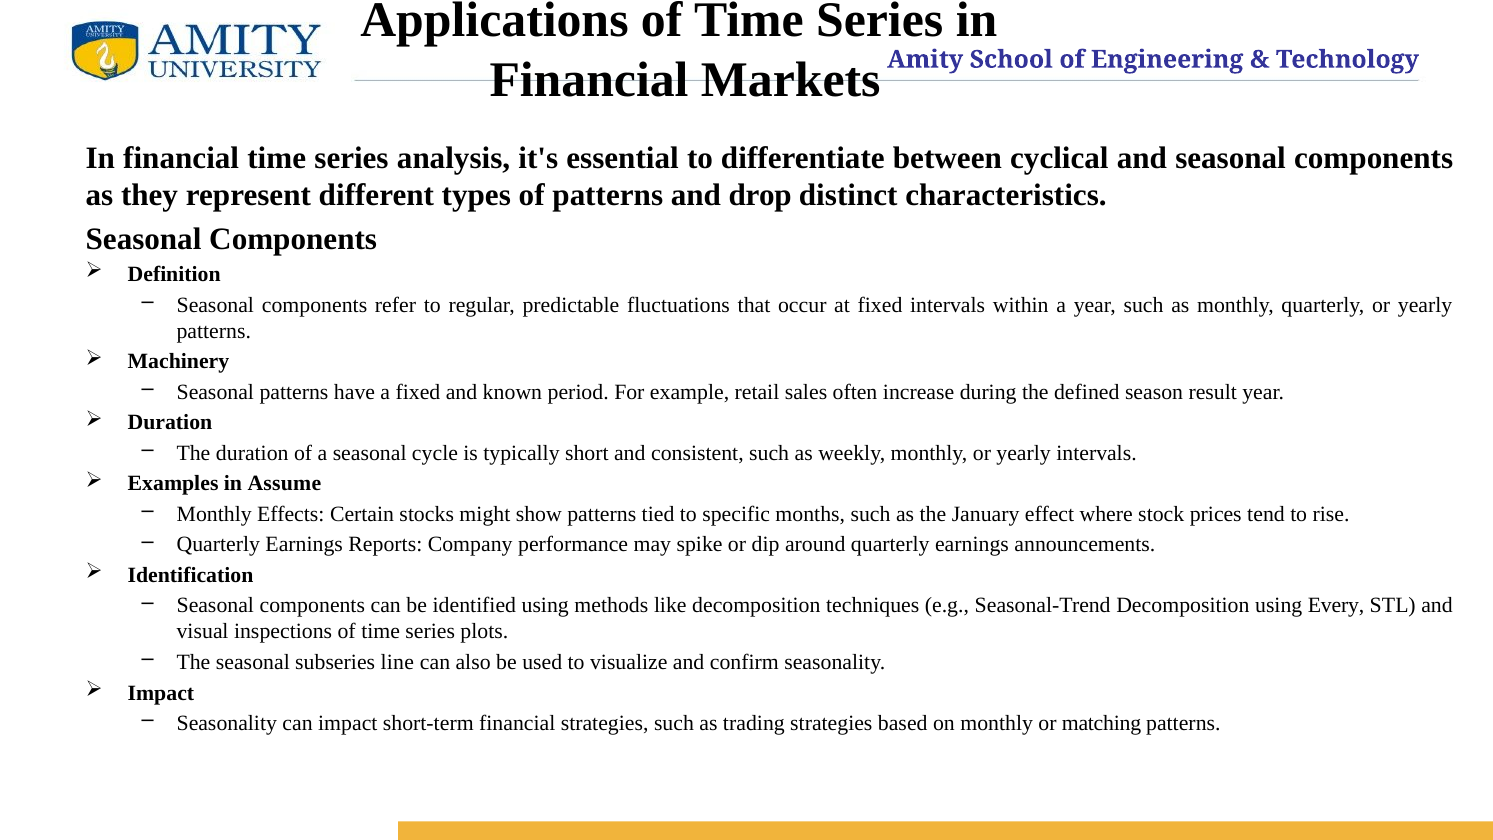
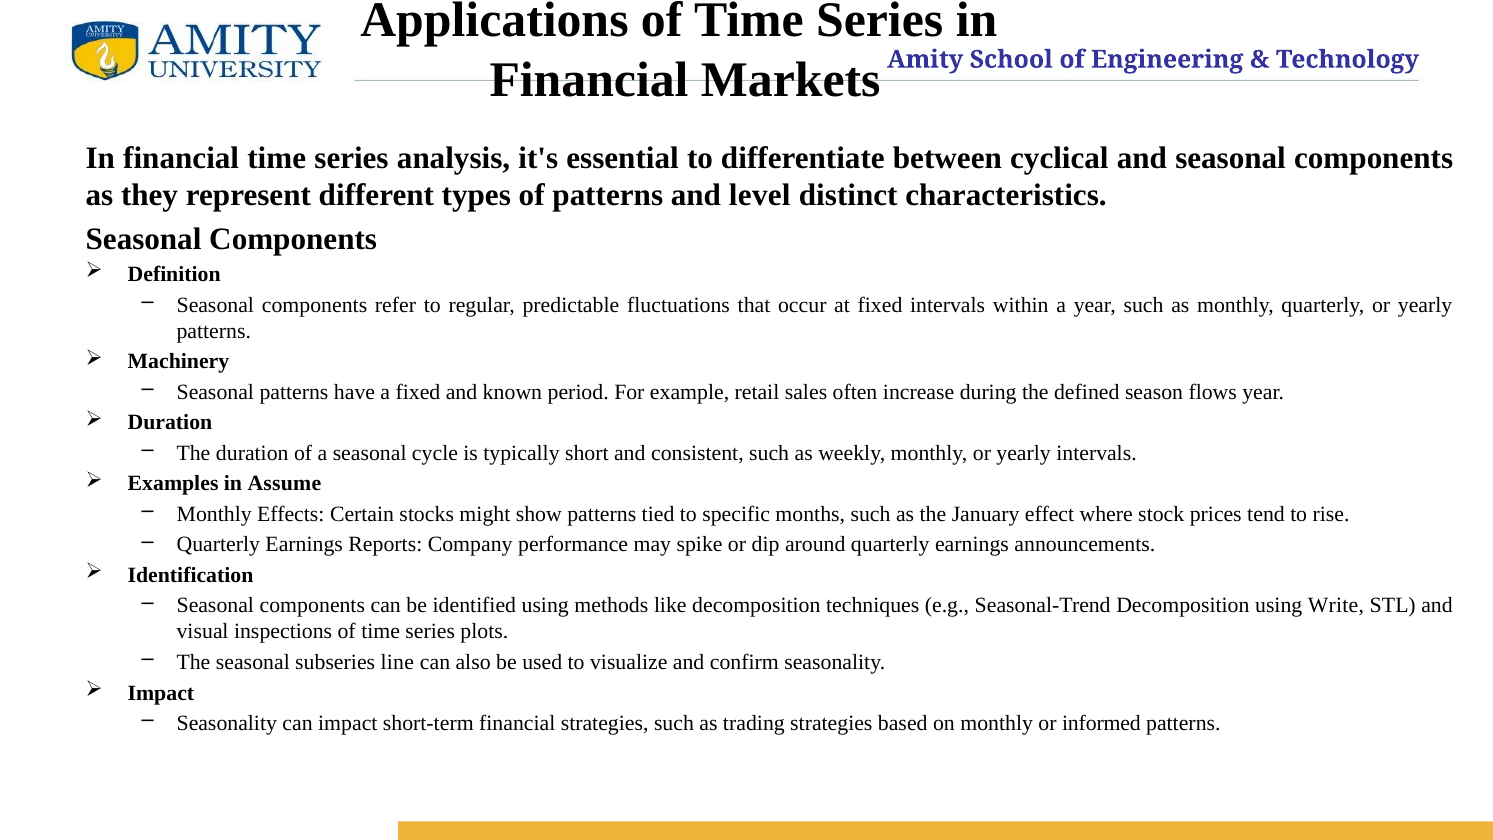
drop: drop -> level
result: result -> flows
Every: Every -> Write
matching: matching -> informed
